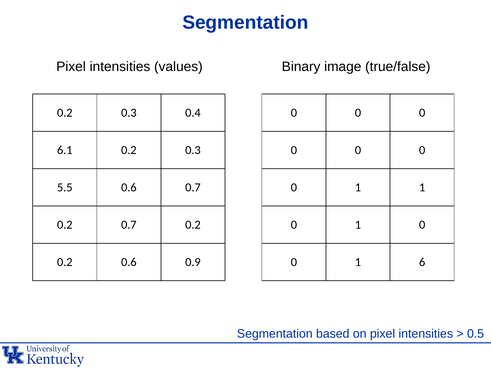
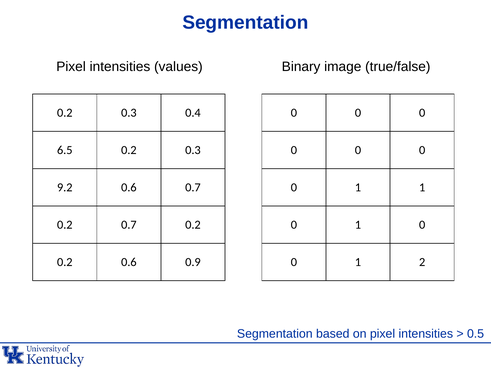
6.1: 6.1 -> 6.5
5.5: 5.5 -> 9.2
6: 6 -> 2
